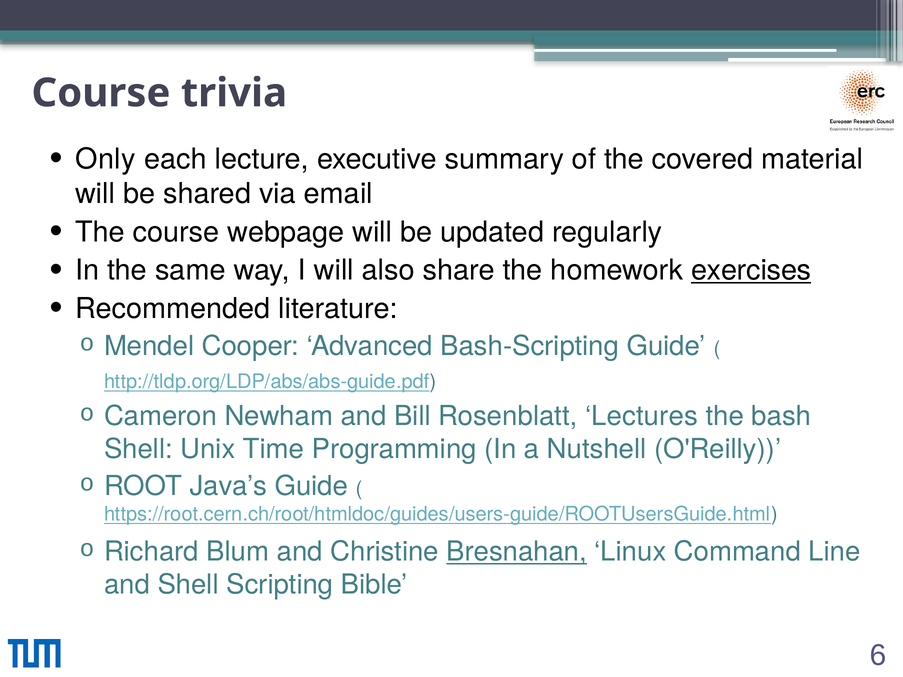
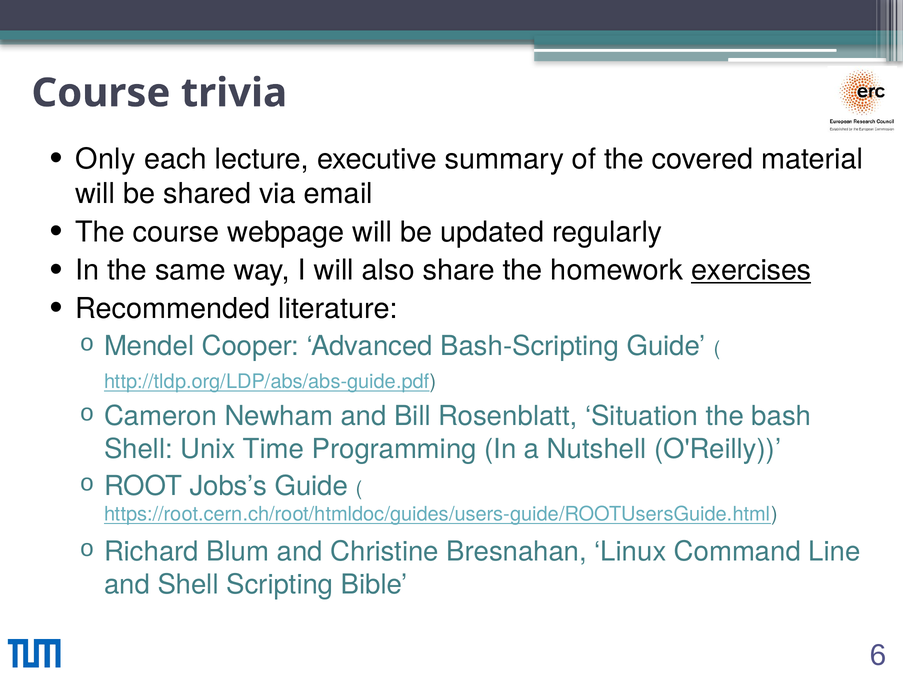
Lectures: Lectures -> Situation
Java’s: Java’s -> Jobs’s
Bresnahan underline: present -> none
